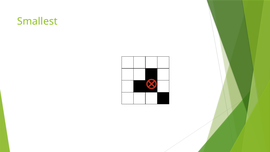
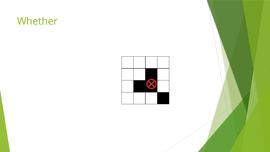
Smallest: Smallest -> Whether
